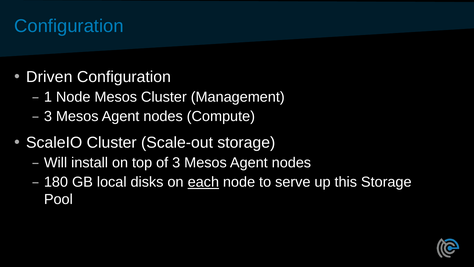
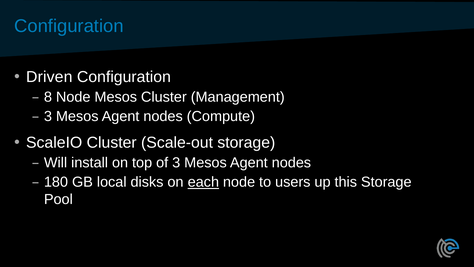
1: 1 -> 8
serve: serve -> users
